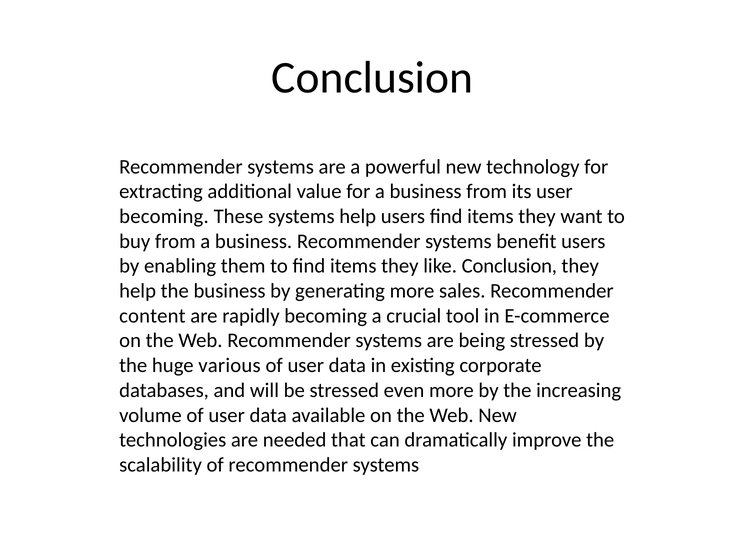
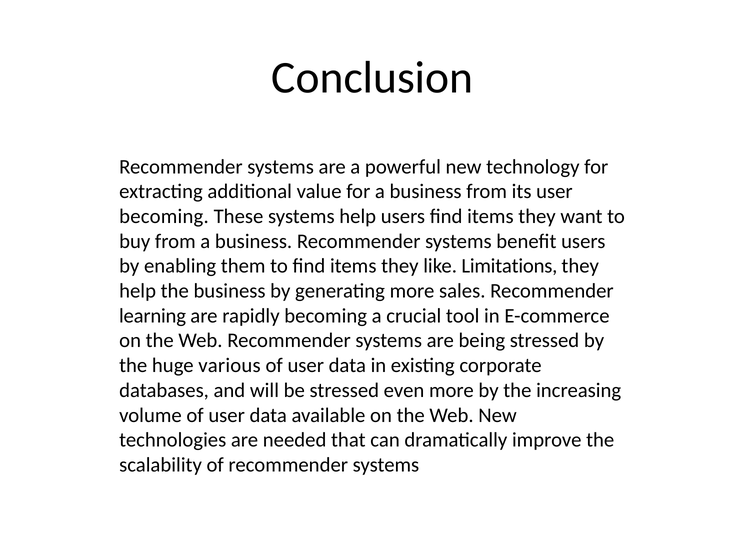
like Conclusion: Conclusion -> Limitations
content: content -> learning
